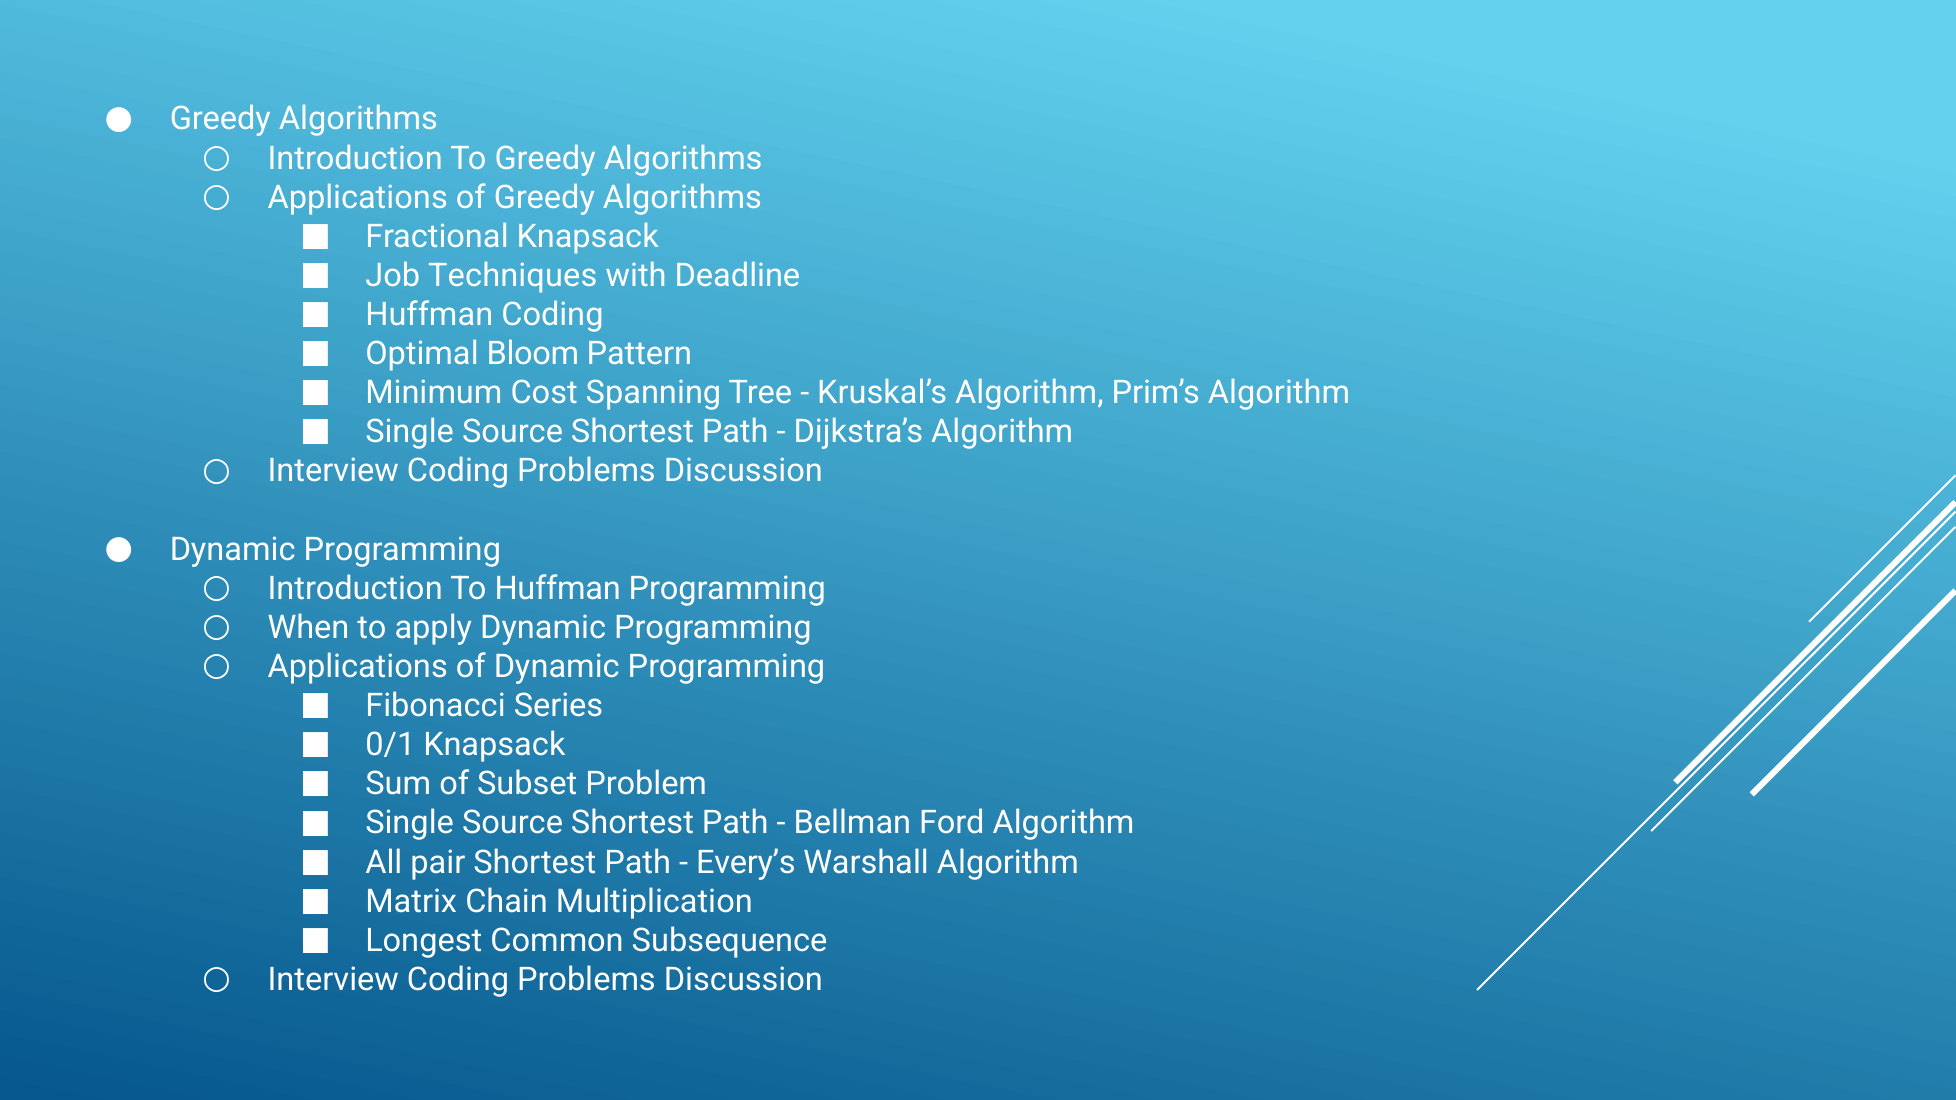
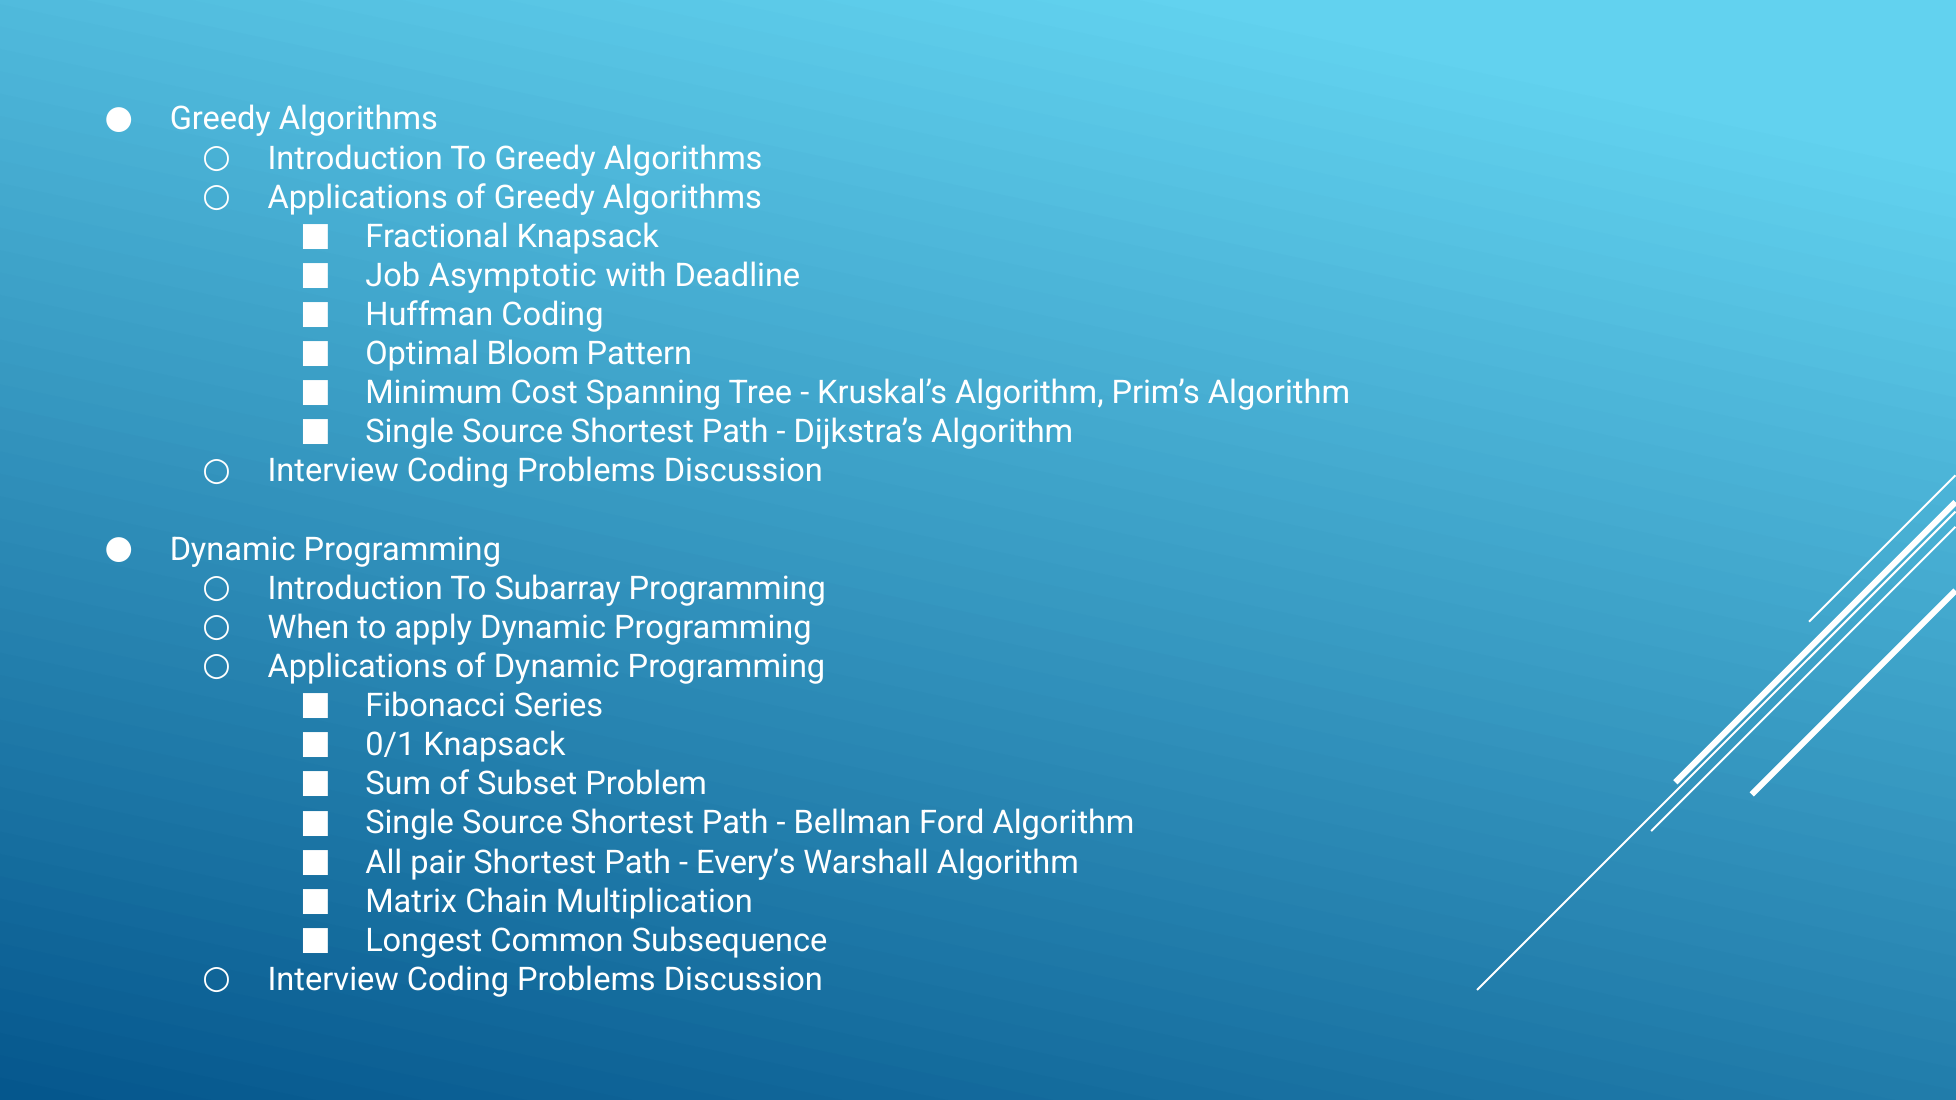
Techniques: Techniques -> Asymptotic
To Huffman: Huffman -> Subarray
